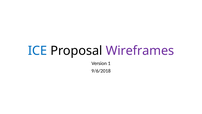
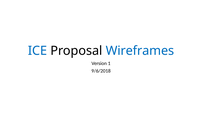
Wireframes colour: purple -> blue
